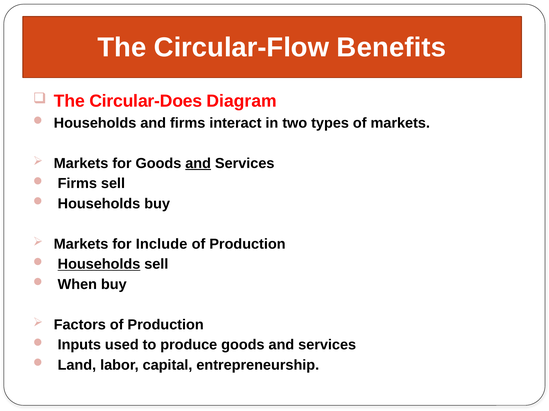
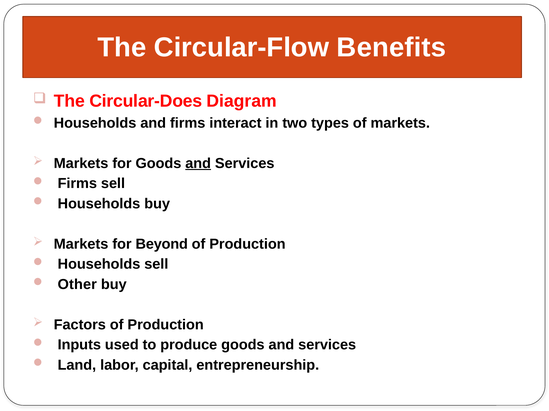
Include: Include -> Beyond
Households at (99, 265) underline: present -> none
When: When -> Other
